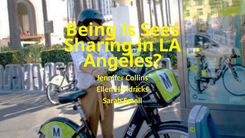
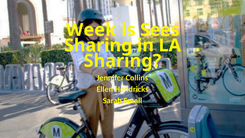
Being: Being -> Week
Angeles at (123, 61): Angeles -> Sharing
